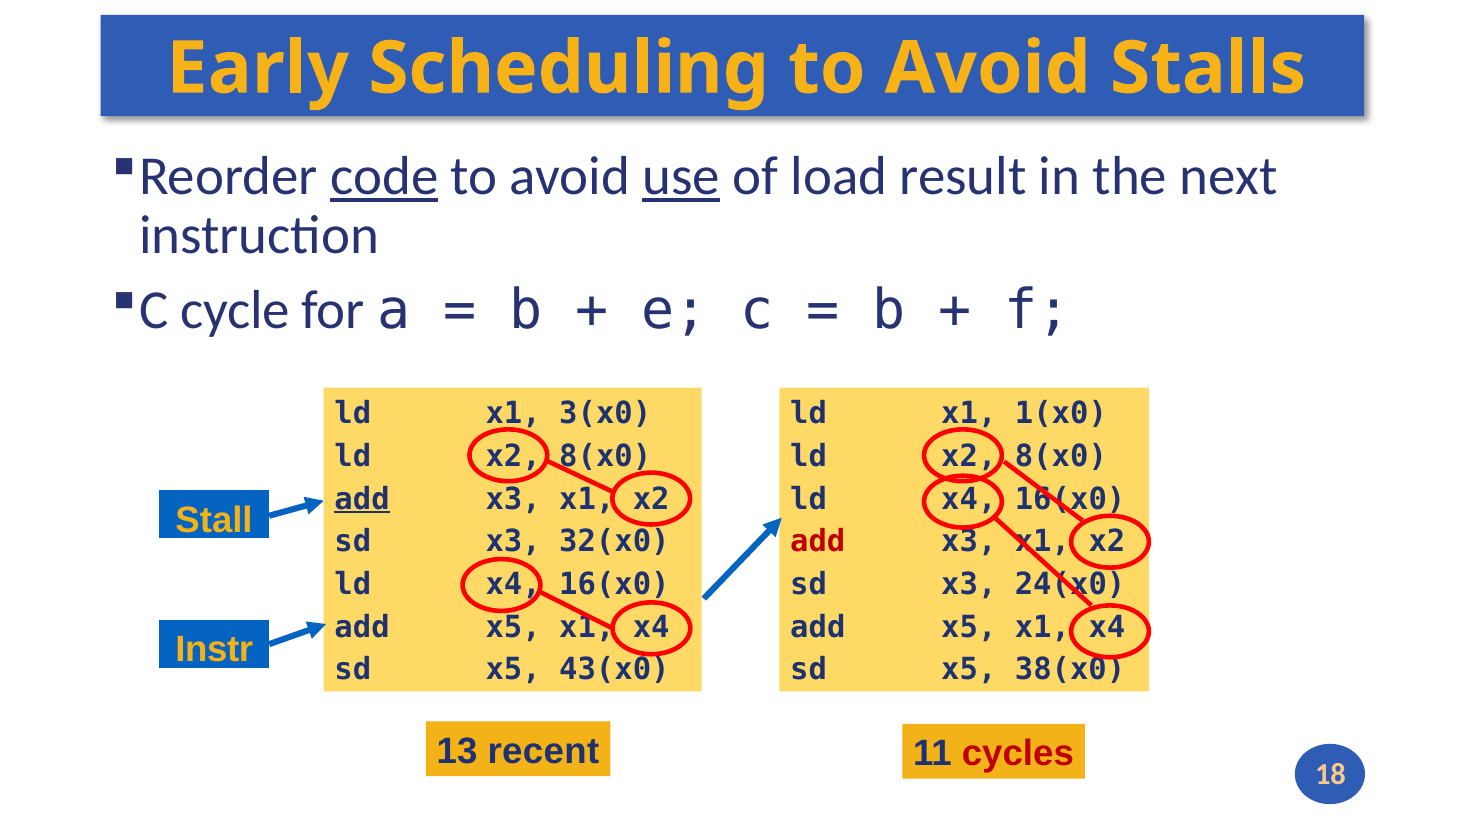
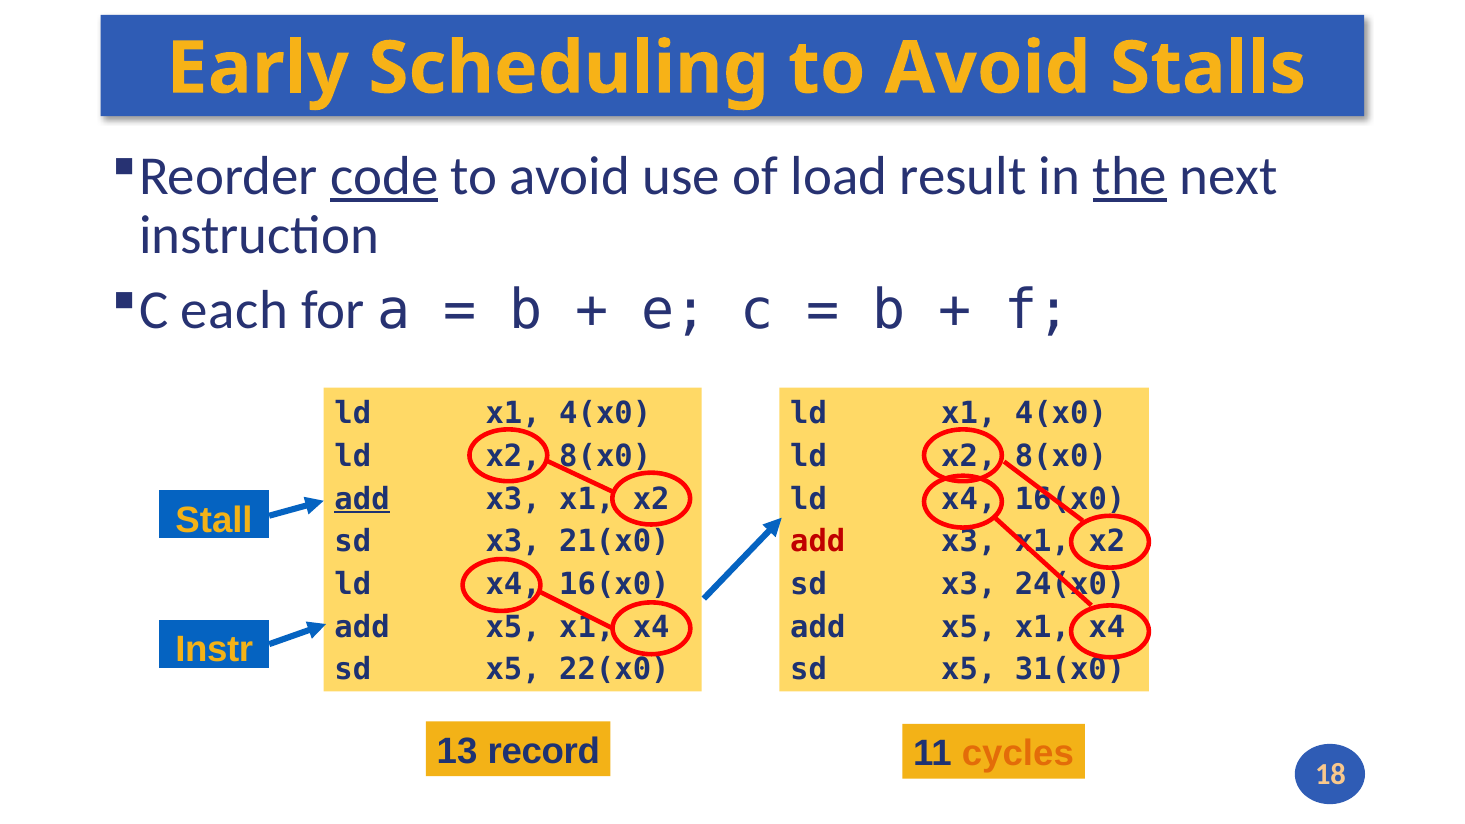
use underline: present -> none
the underline: none -> present
cycle: cycle -> each
3(x0 at (605, 413): 3(x0 -> 4(x0
1(x0 at (1061, 413): 1(x0 -> 4(x0
32(x0: 32(x0 -> 21(x0
43(x0: 43(x0 -> 22(x0
38(x0: 38(x0 -> 31(x0
recent: recent -> record
cycles colour: red -> orange
